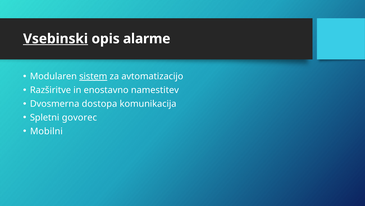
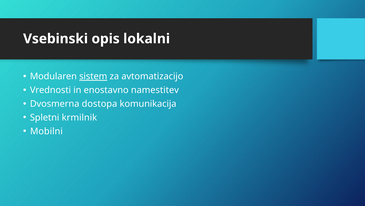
Vsebinski underline: present -> none
alarme: alarme -> lokalni
Razširitve: Razširitve -> Vrednosti
govorec: govorec -> krmilnik
